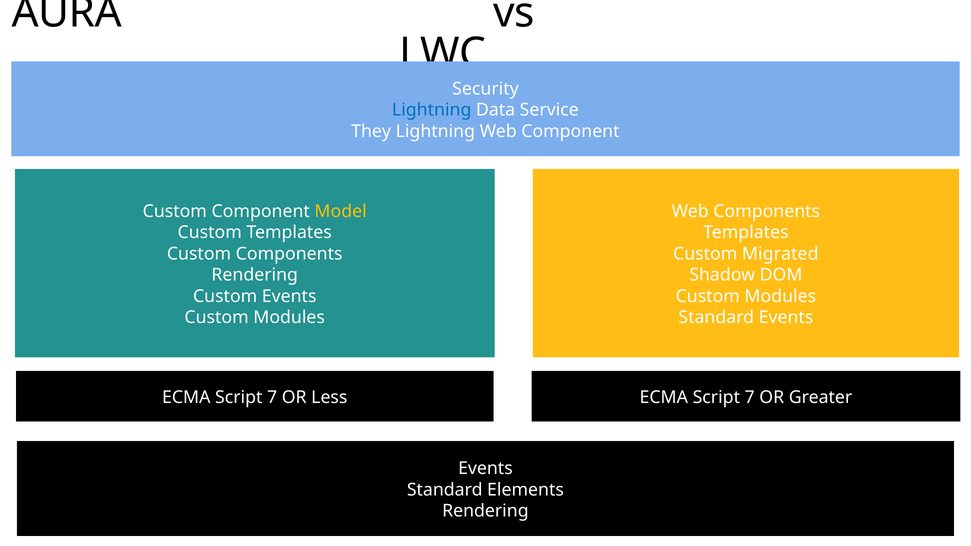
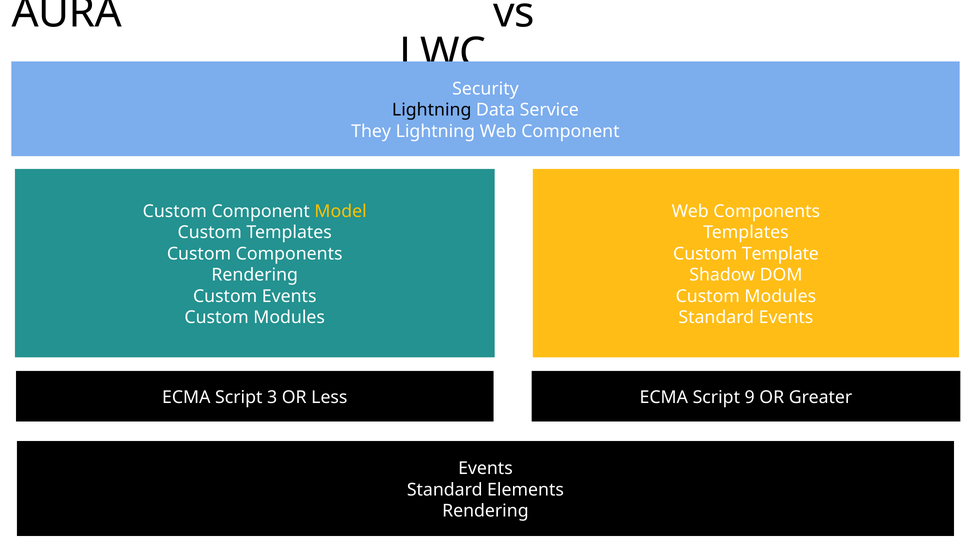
Lightning at (432, 110) colour: blue -> black
Migrated: Migrated -> Template
7 at (272, 398): 7 -> 3
Less ECMA Script 7: 7 -> 9
